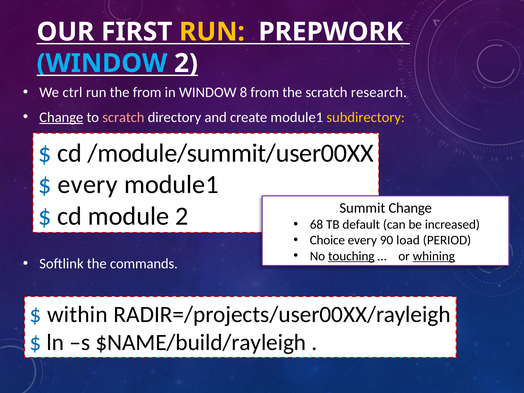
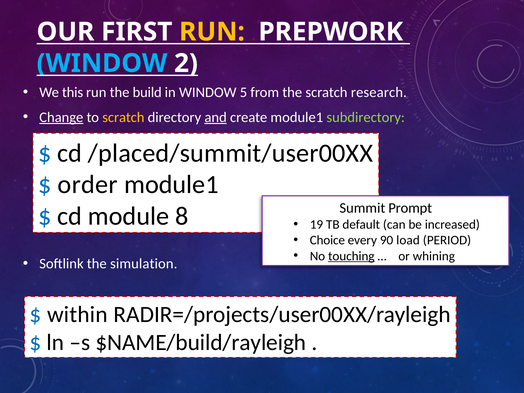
ctrl: ctrl -> this
the from: from -> build
8: 8 -> 5
scratch at (123, 117) colour: pink -> yellow
and underline: none -> present
subdirectory colour: yellow -> light green
/module/summit/user00XX: /module/summit/user00XX -> /placed/summit/user00XX
every at (88, 185): every -> order
Summit Change: Change -> Prompt
module 2: 2 -> 8
68: 68 -> 19
whining underline: present -> none
commands: commands -> simulation
